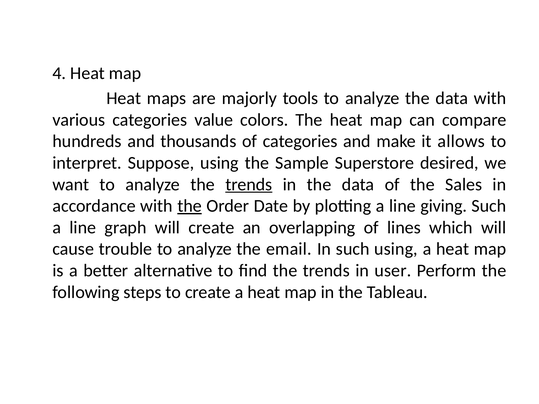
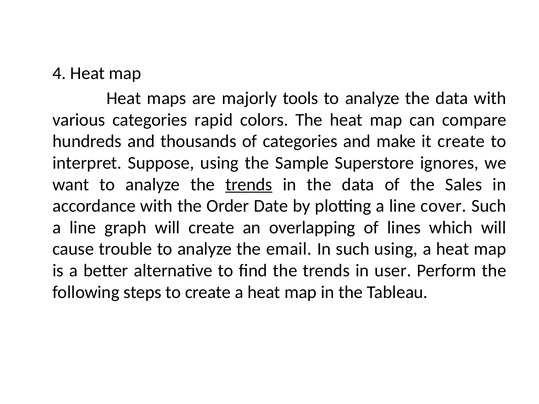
value: value -> rapid
it allows: allows -> create
desired: desired -> ignores
the at (190, 206) underline: present -> none
giving: giving -> cover
